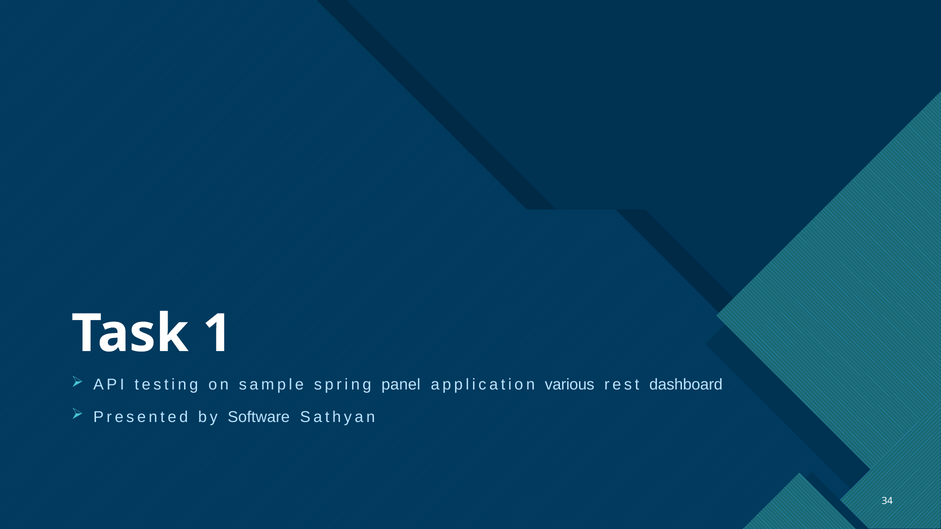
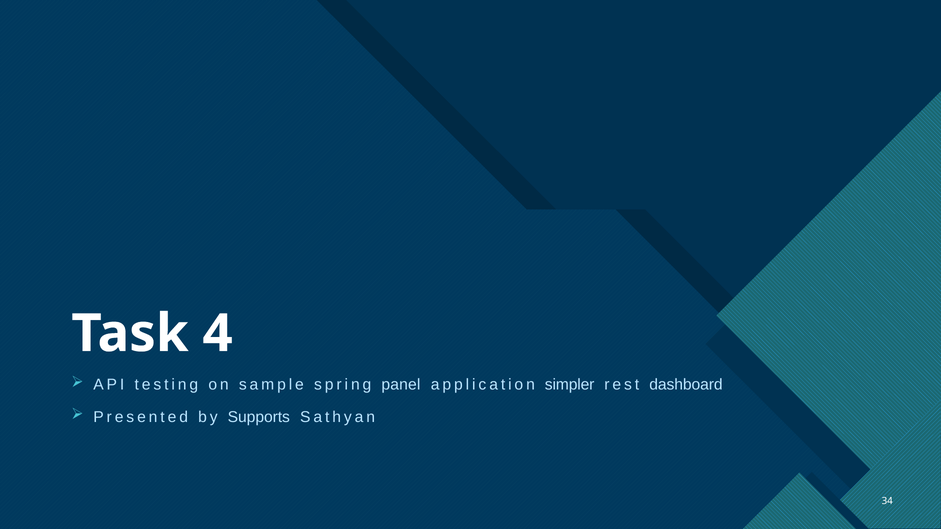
1: 1 -> 4
various: various -> simpler
Software: Software -> Supports
